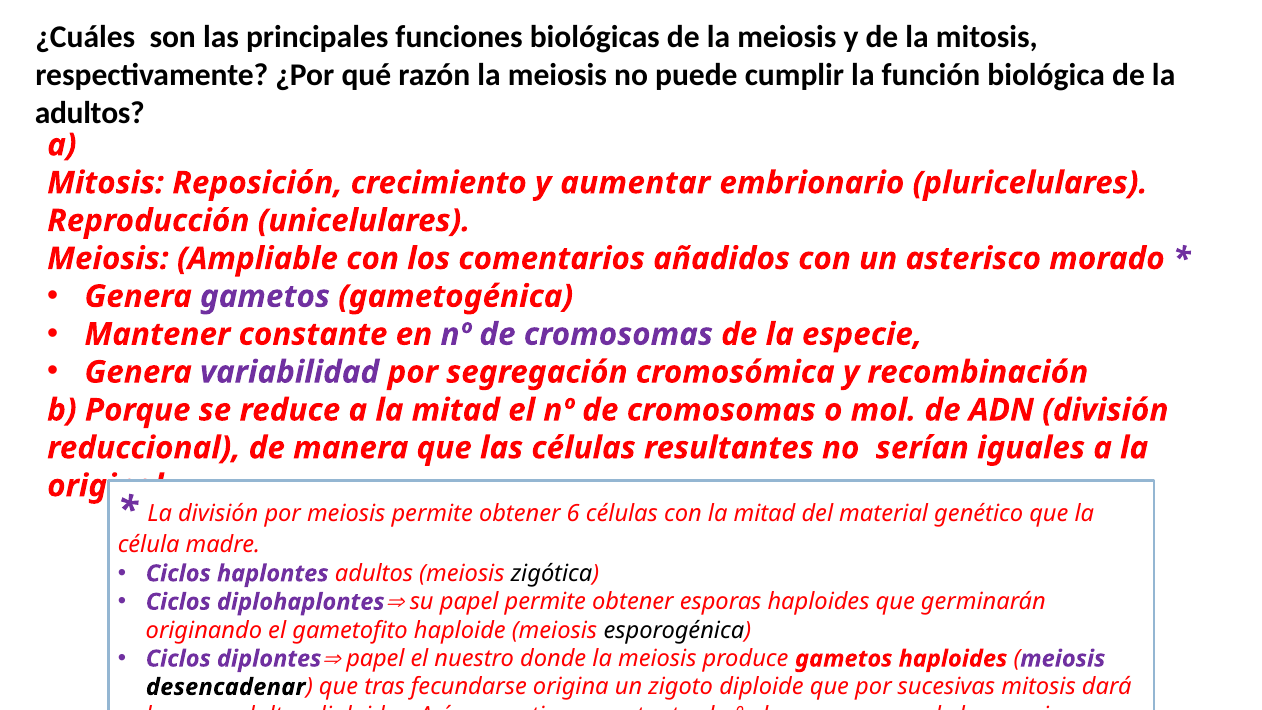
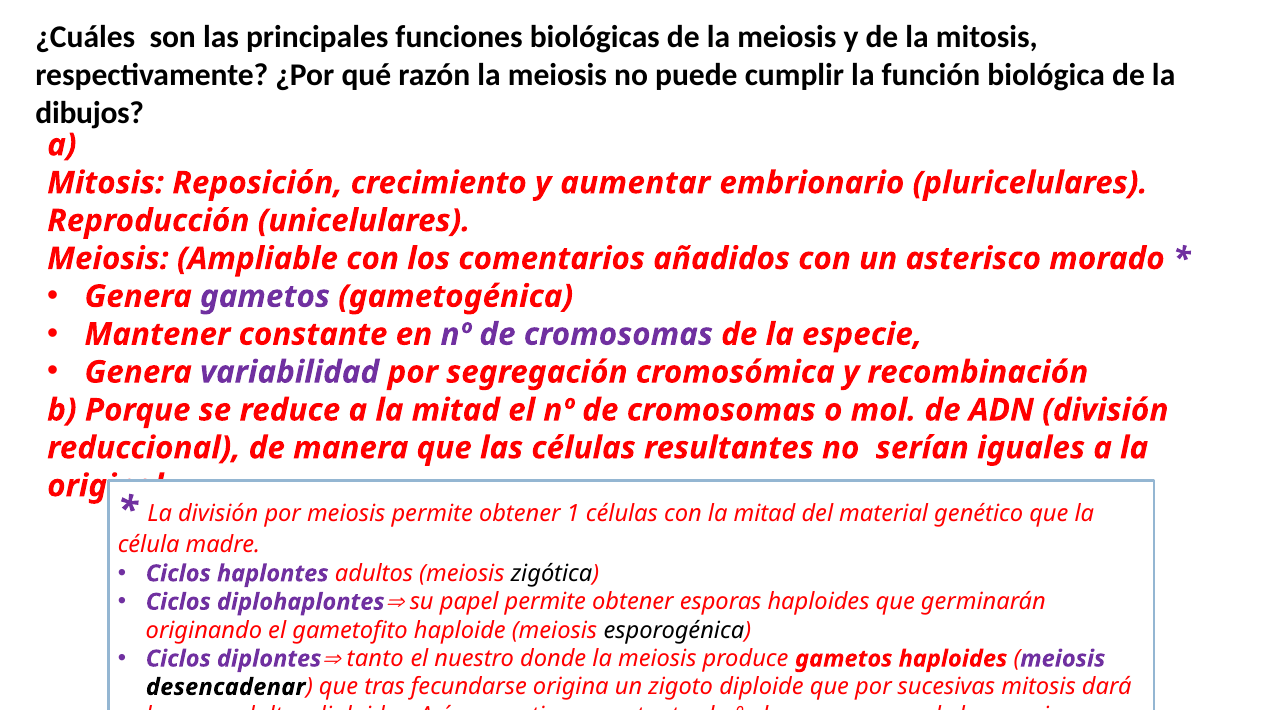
adultos at (90, 113): adultos -> dibujos
6: 6 -> 1
papel at (375, 659): papel -> tanto
